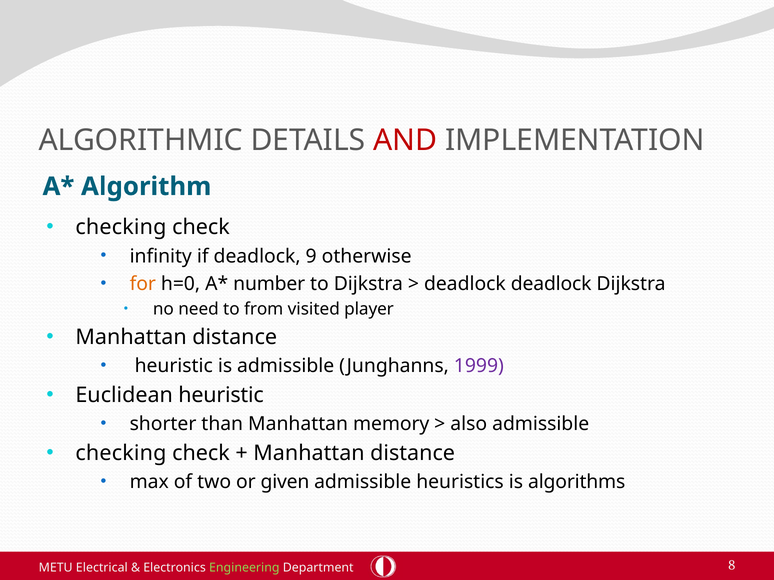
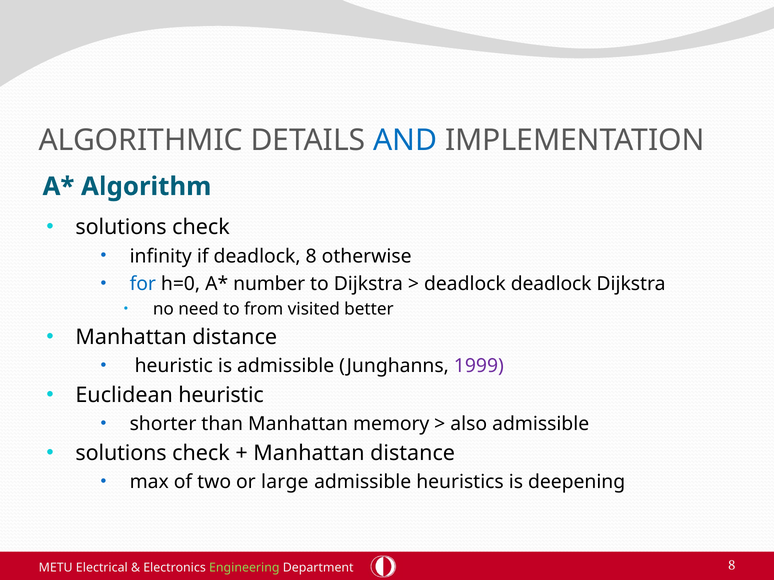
AND colour: red -> blue
checking at (121, 227): checking -> solutions
deadlock 9: 9 -> 8
for colour: orange -> blue
player: player -> better
checking at (121, 453): checking -> solutions
given: given -> large
algorithms: algorithms -> deepening
